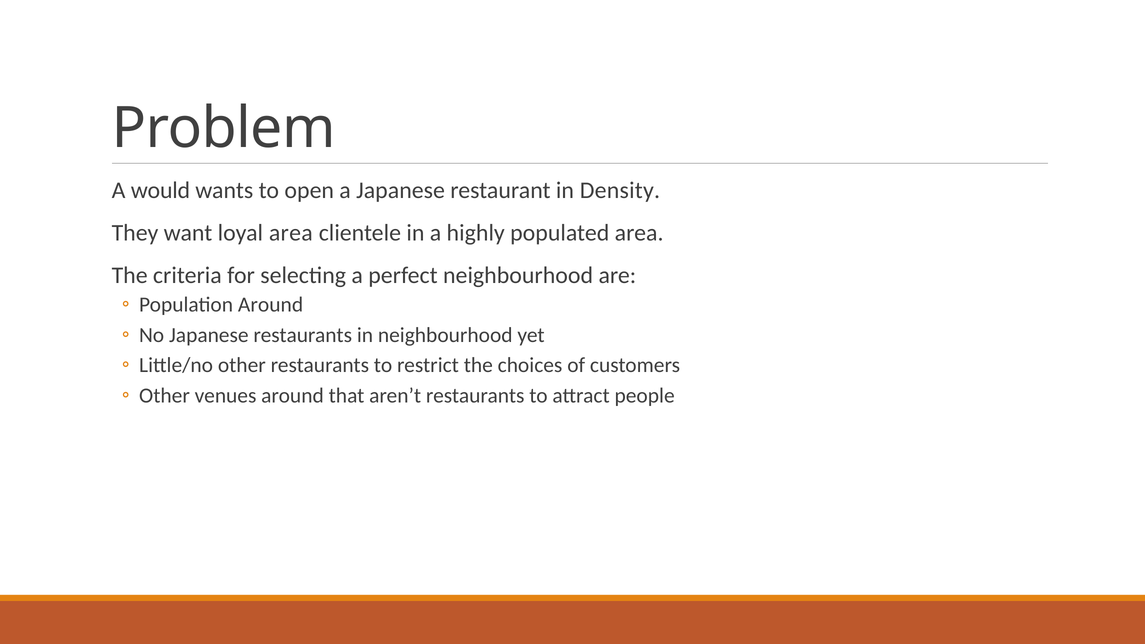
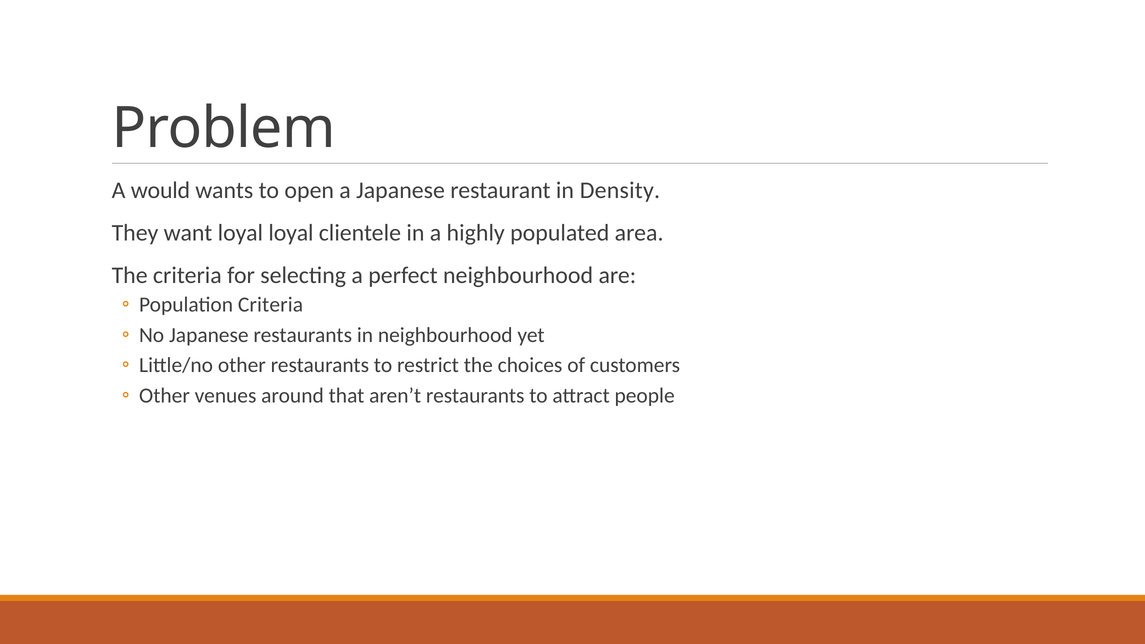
loyal area: area -> loyal
Population Around: Around -> Criteria
